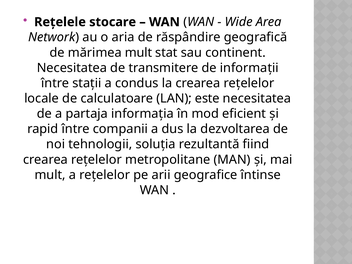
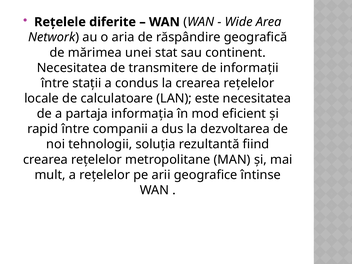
stocare: stocare -> diferite
mărimea mult: mult -> unei
